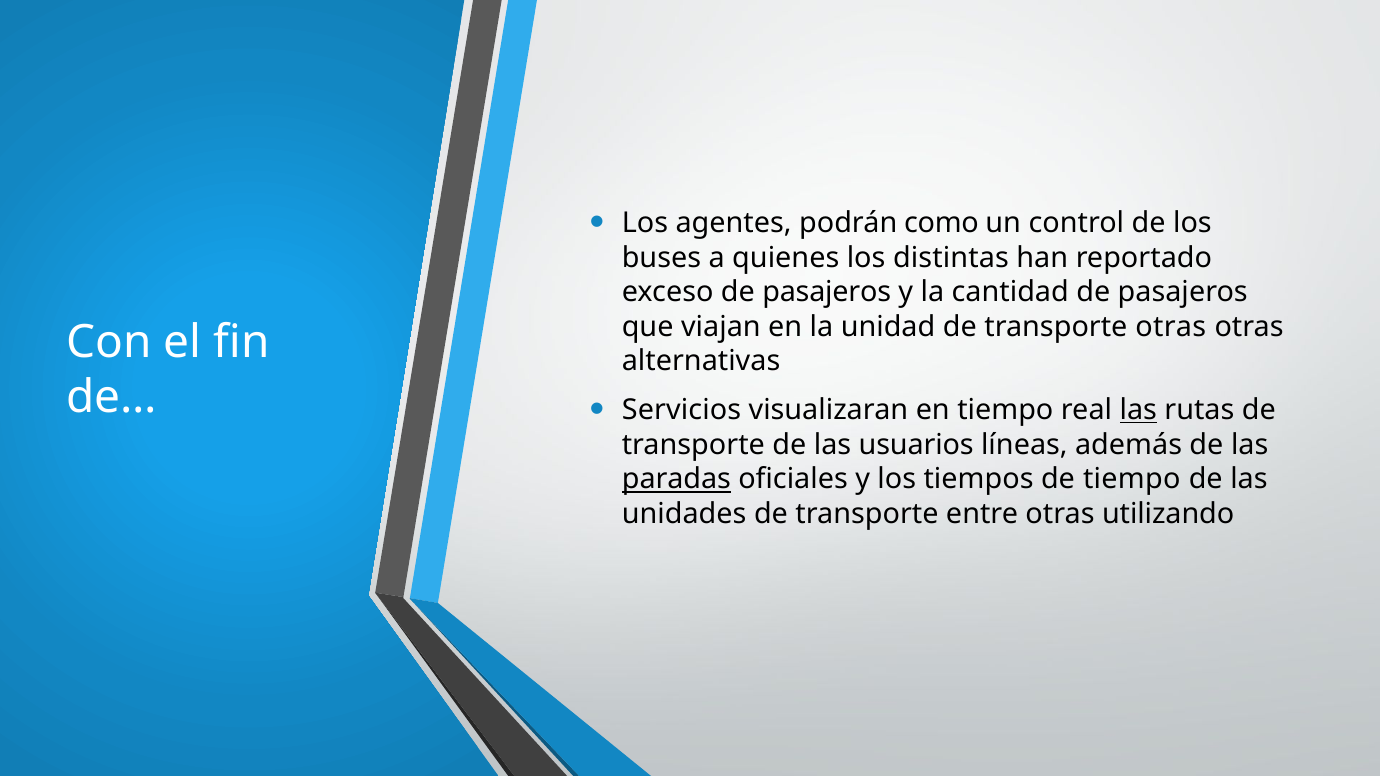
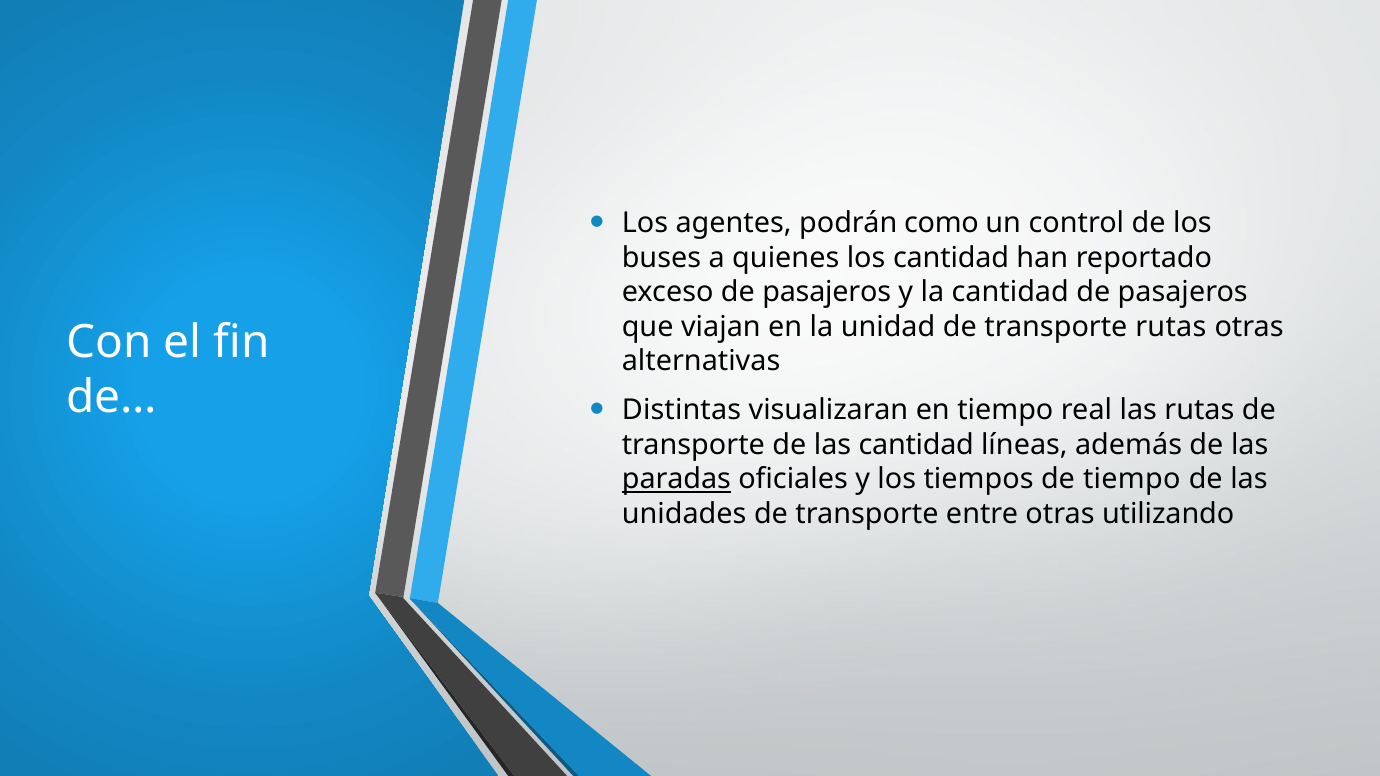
los distintas: distintas -> cantidad
transporte otras: otras -> rutas
Servicios: Servicios -> Distintas
las at (1138, 410) underline: present -> none
las usuarios: usuarios -> cantidad
